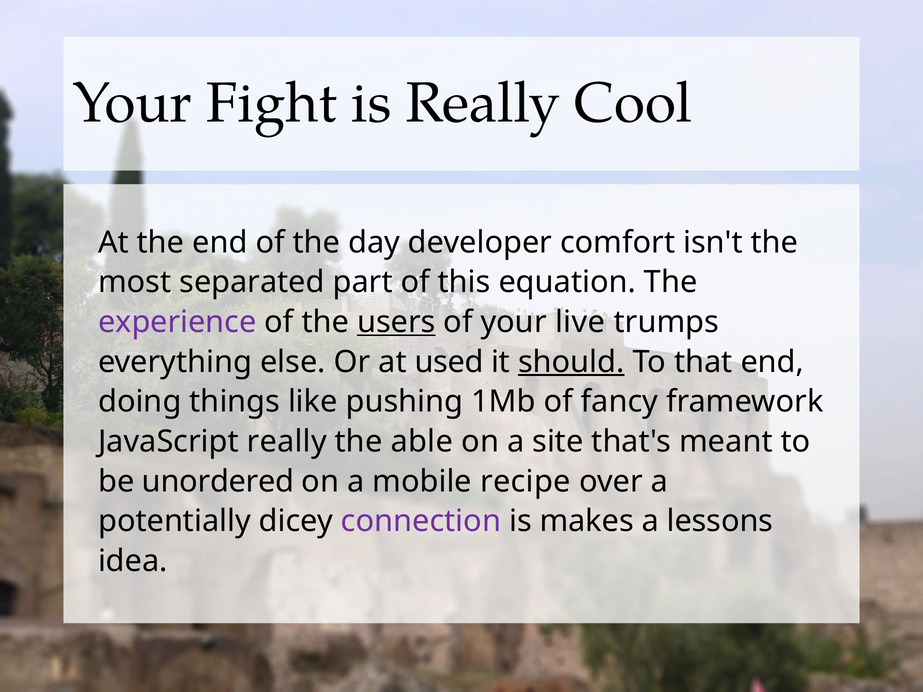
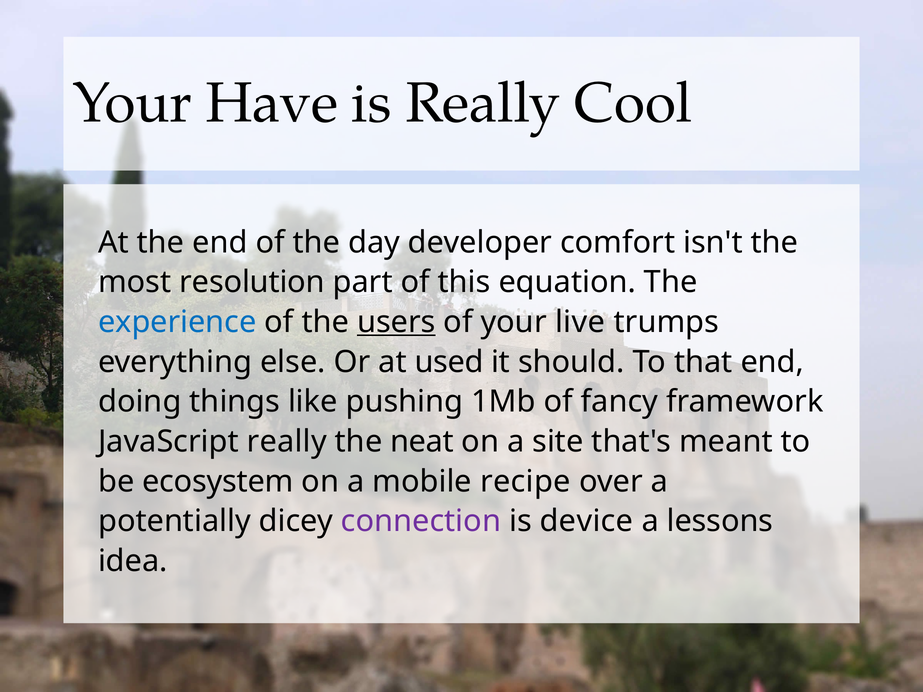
Fight: Fight -> Have
separated: separated -> resolution
experience colour: purple -> blue
should underline: present -> none
able: able -> neat
unordered: unordered -> ecosystem
makes: makes -> device
